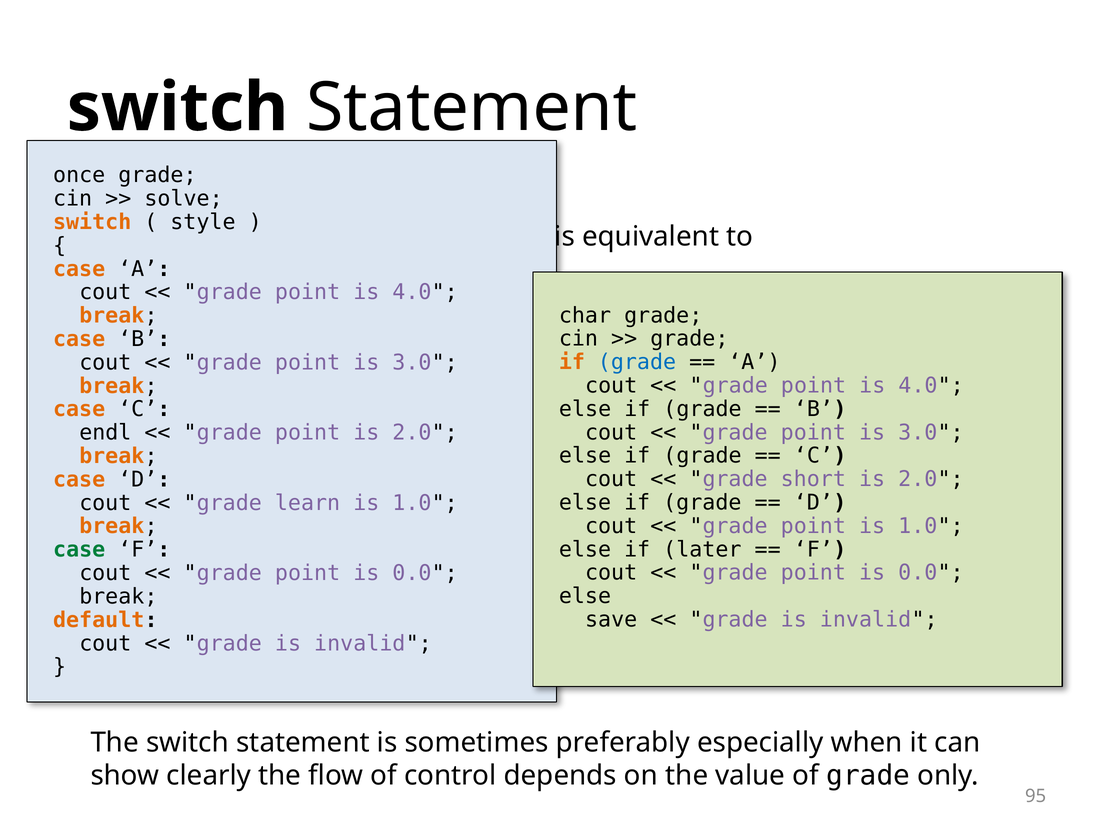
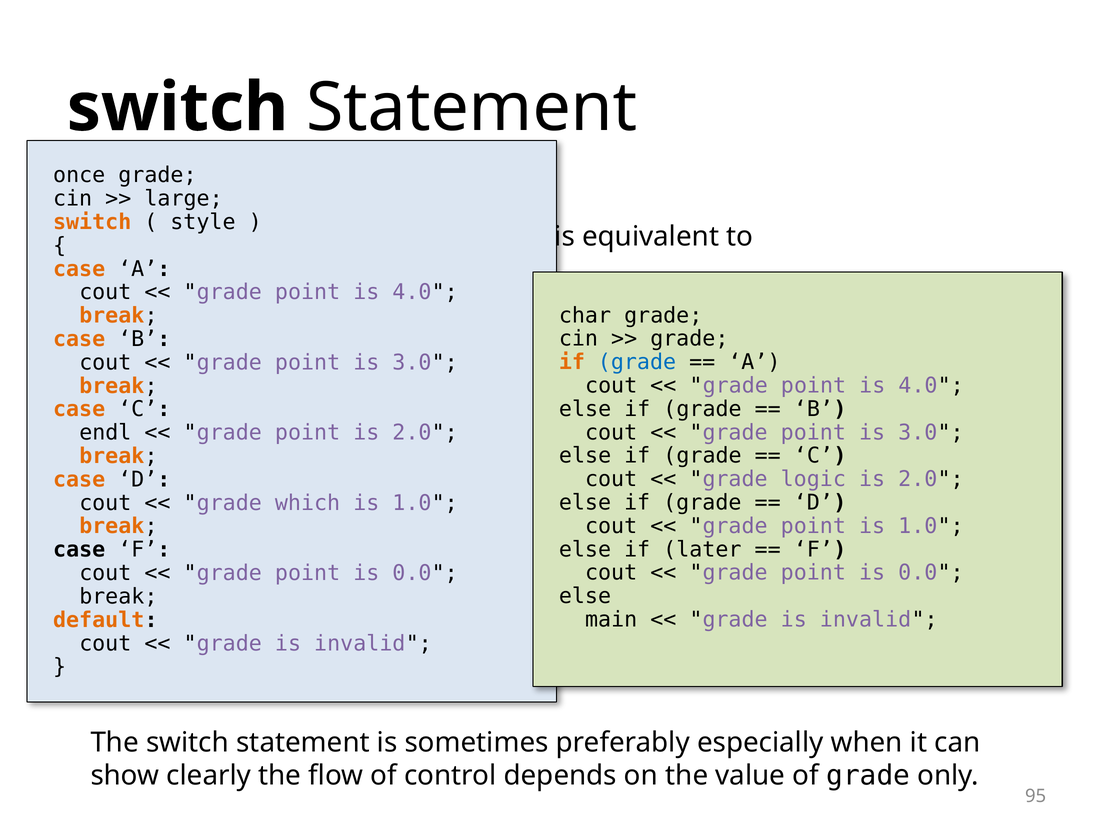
solve: solve -> large
short: short -> logic
learn: learn -> which
case at (79, 550) colour: green -> black
save: save -> main
